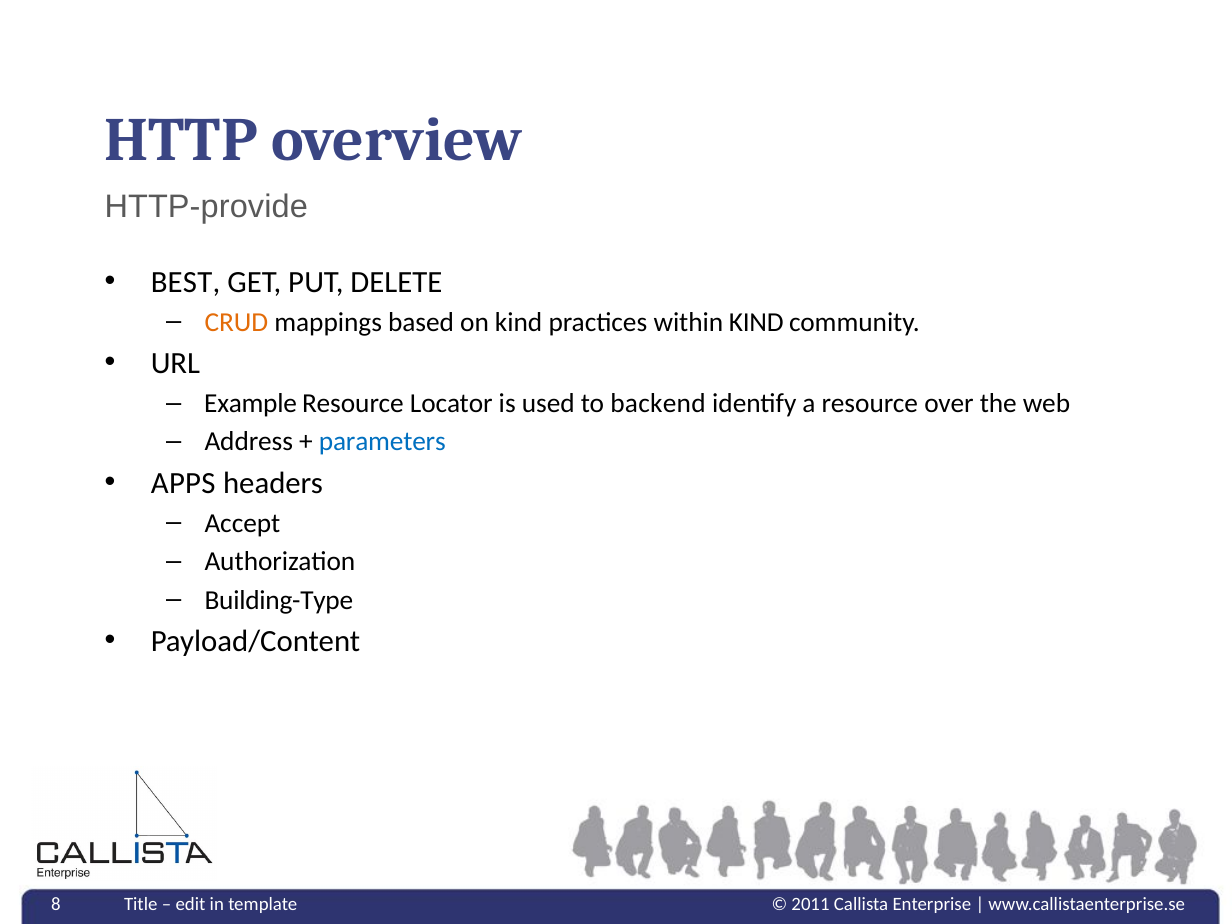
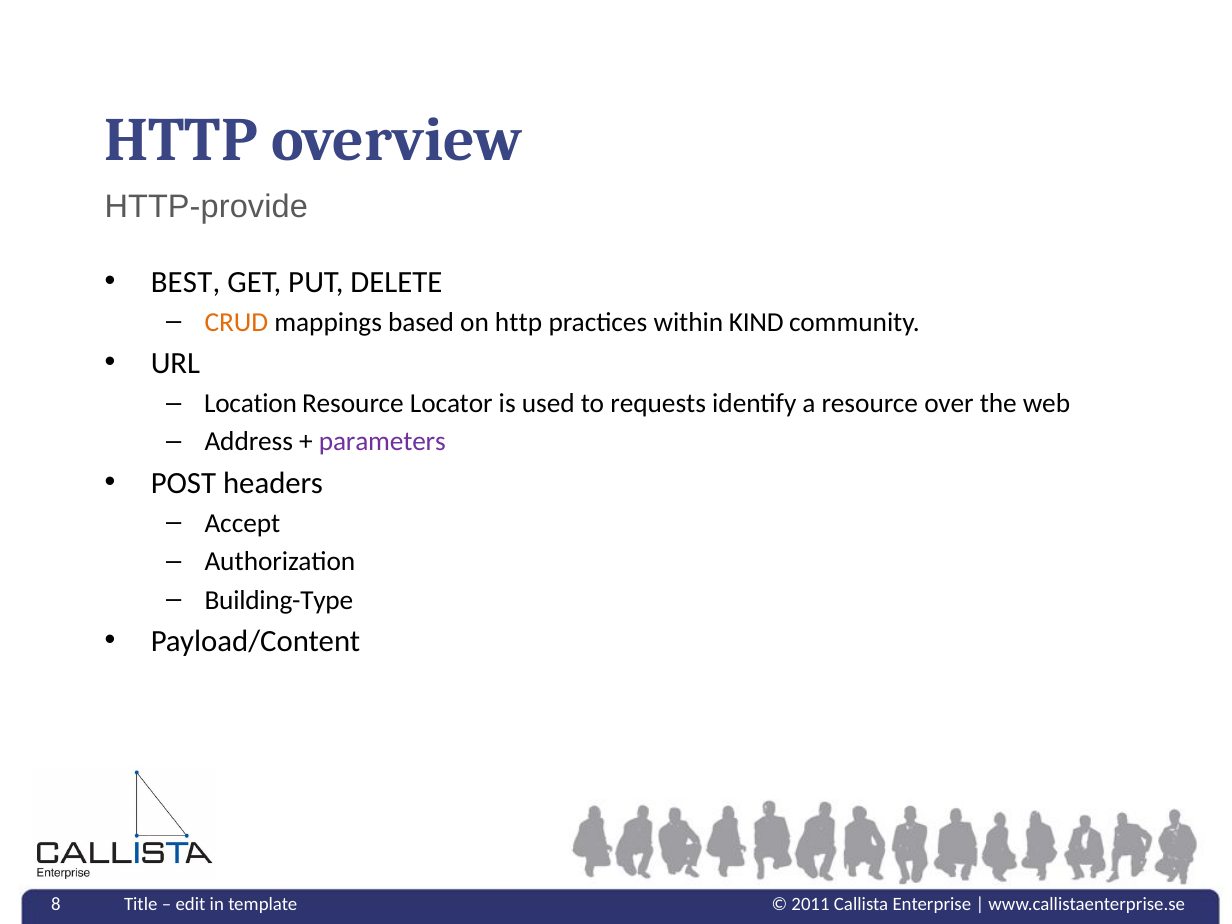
on kind: kind -> http
Example: Example -> Location
backend: backend -> requests
parameters colour: blue -> purple
APPS: APPS -> POST
